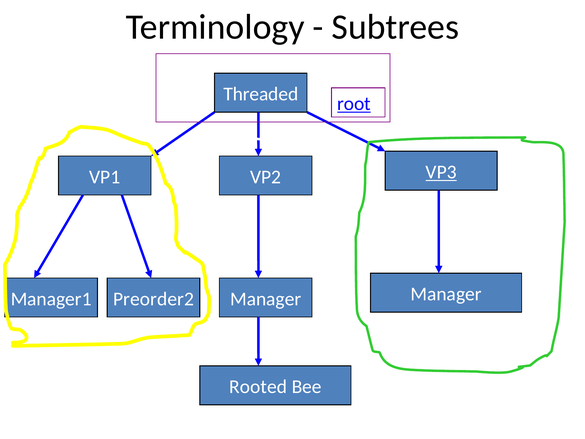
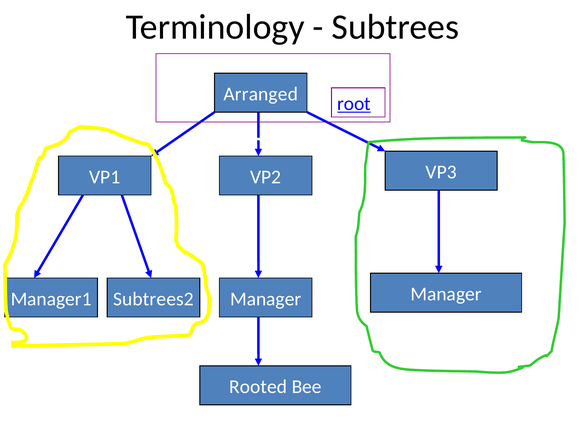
Threaded: Threaded -> Arranged
VP3 underline: present -> none
Preorder2: Preorder2 -> Subtrees2
